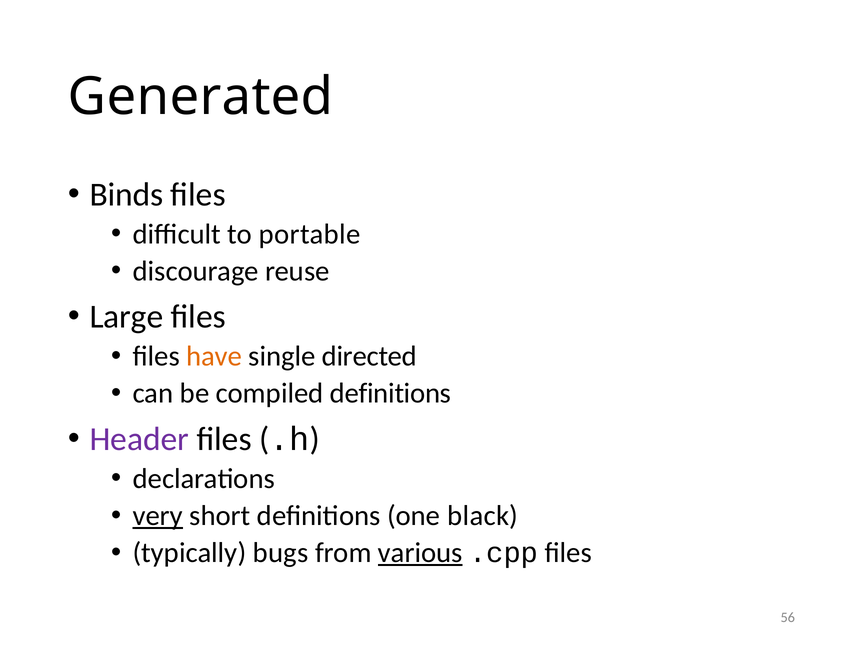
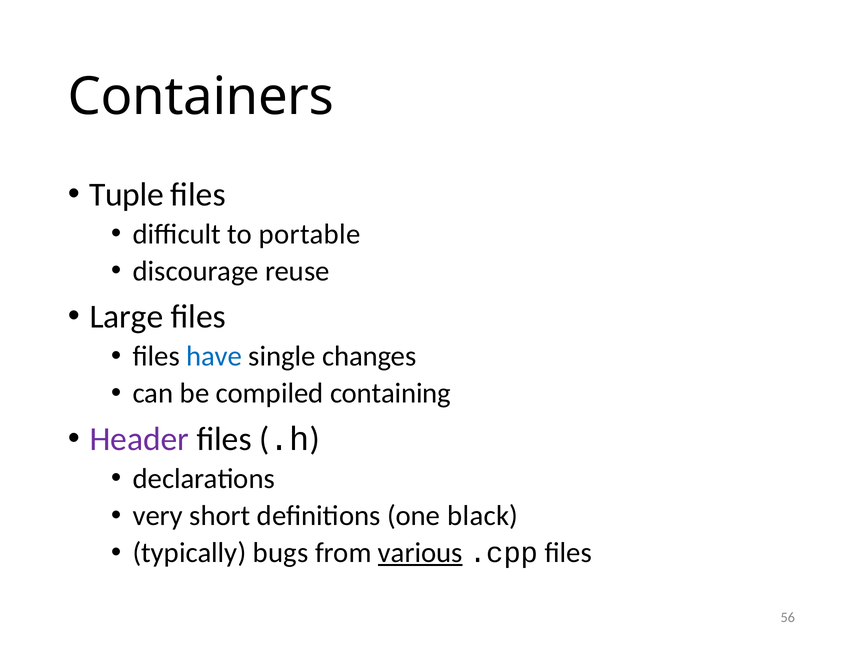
Generated: Generated -> Containers
Binds: Binds -> Tuple
have colour: orange -> blue
directed: directed -> changes
compiled definitions: definitions -> containing
very underline: present -> none
